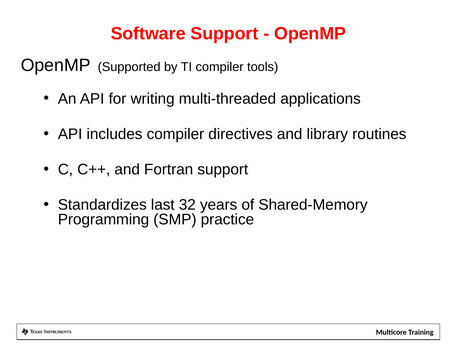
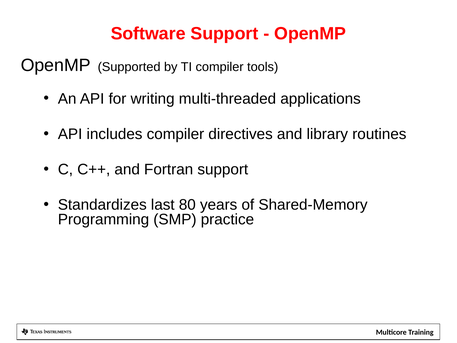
32: 32 -> 80
